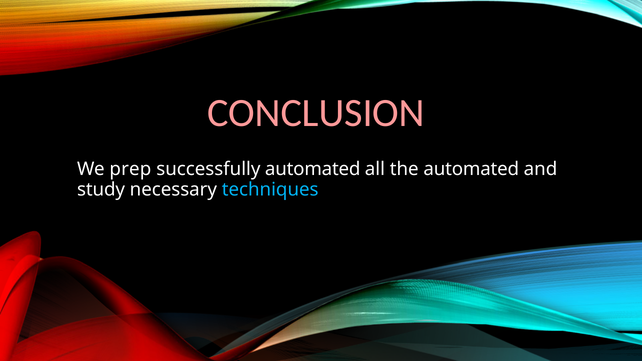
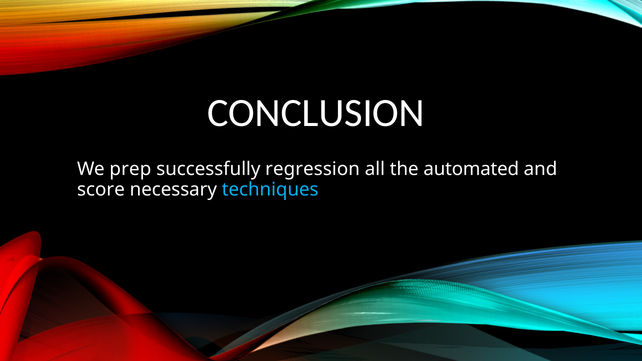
CONCLUSION colour: pink -> white
successfully automated: automated -> regression
study: study -> score
